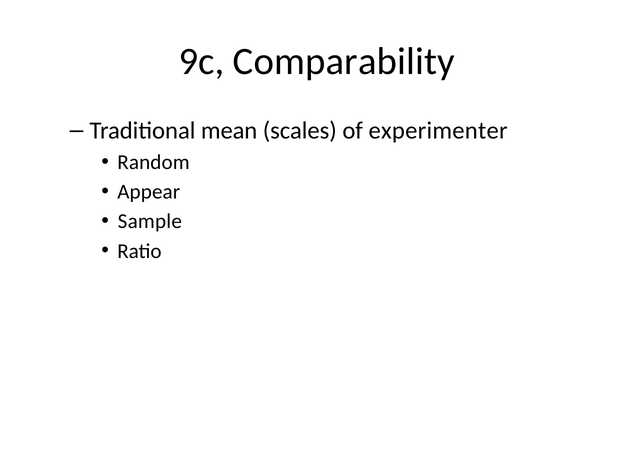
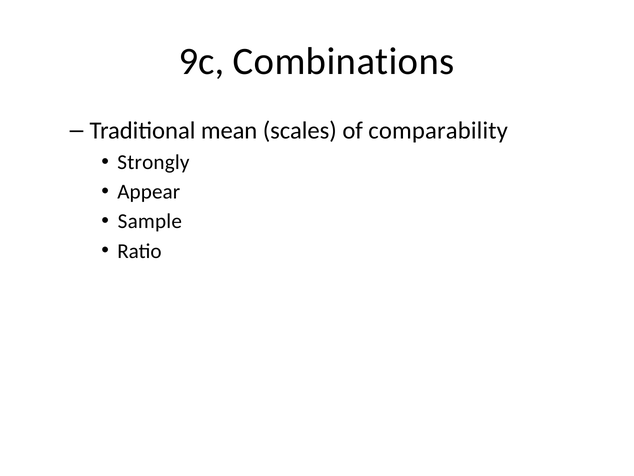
Comparability: Comparability -> Combinations
experimenter: experimenter -> comparability
Random: Random -> Strongly
